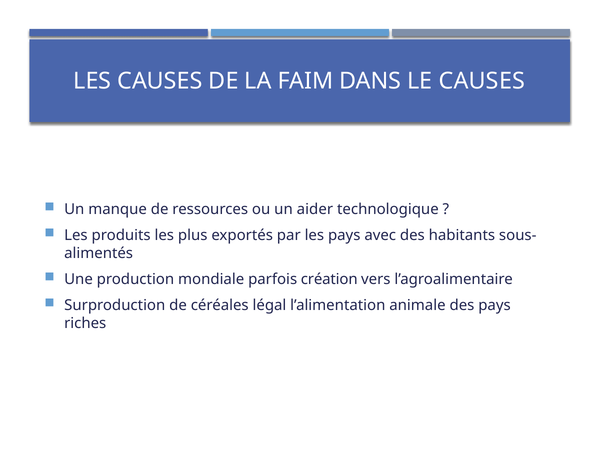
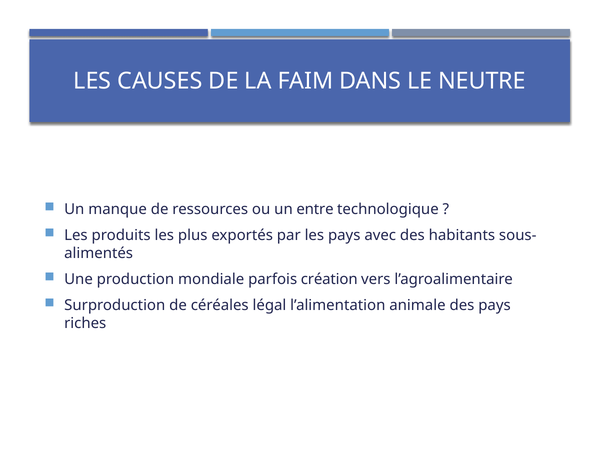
LE CAUSES: CAUSES -> NEUTRE
aider: aider -> entre
